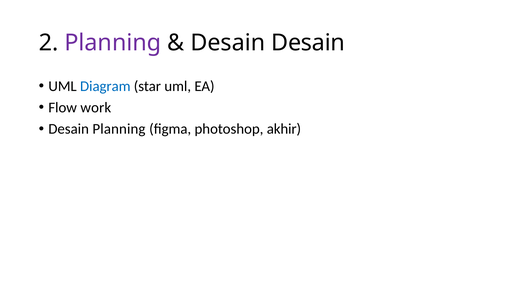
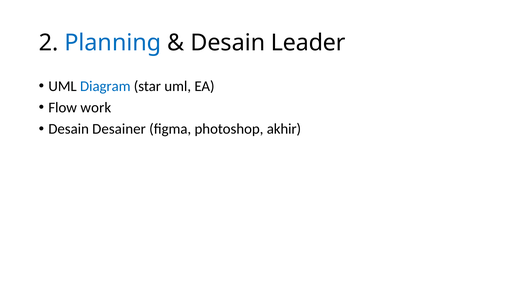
Planning at (113, 43) colour: purple -> blue
Desain Desain: Desain -> Leader
Desain Planning: Planning -> Desainer
